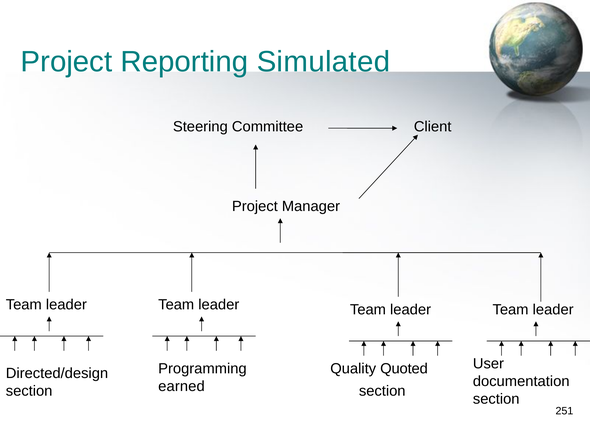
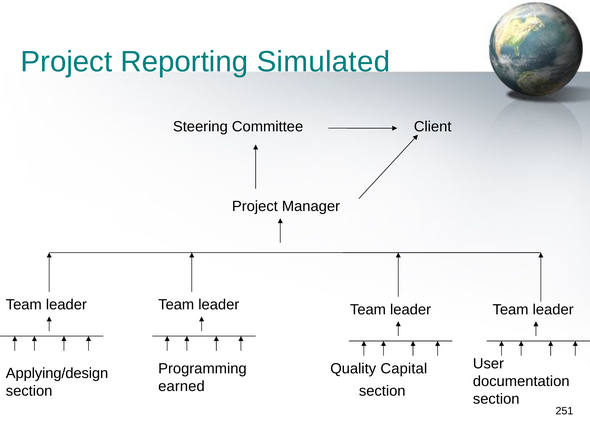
Quoted: Quoted -> Capital
Directed/design: Directed/design -> Applying/design
